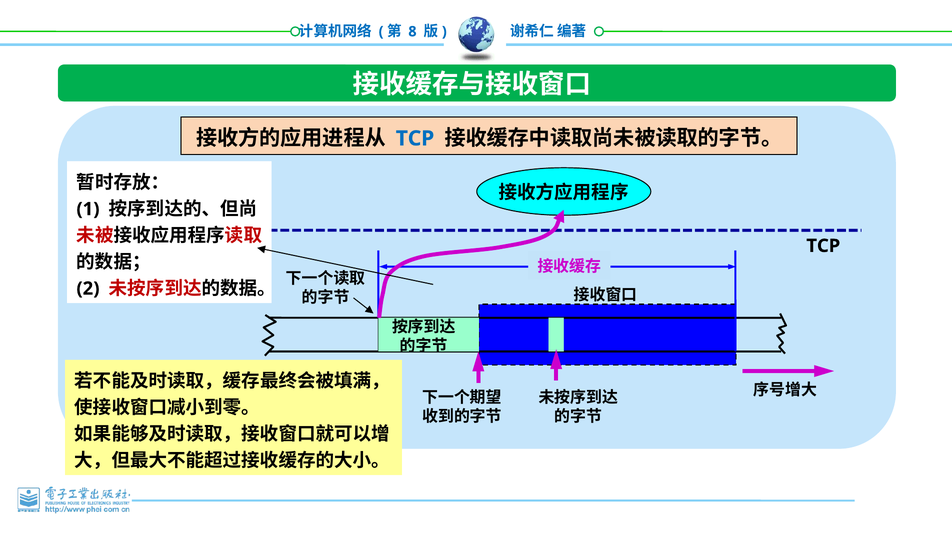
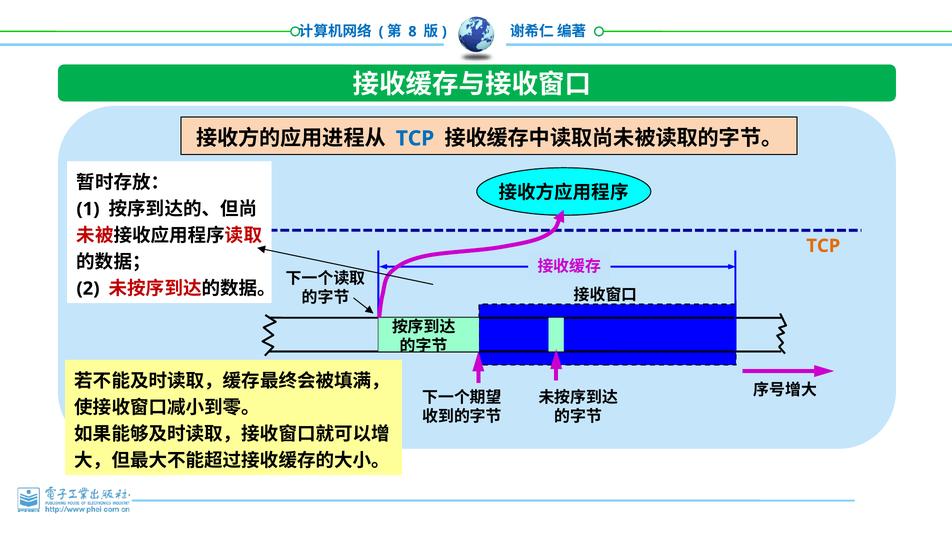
TCP at (823, 246) colour: black -> orange
